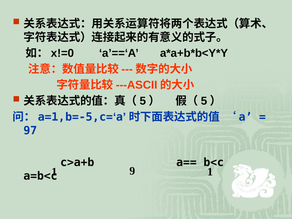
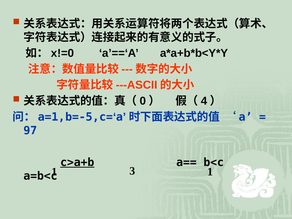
5 at (143, 101): 5 -> 0
5 at (204, 101): 5 -> 4
c>a+b underline: none -> present
9: 9 -> 3
